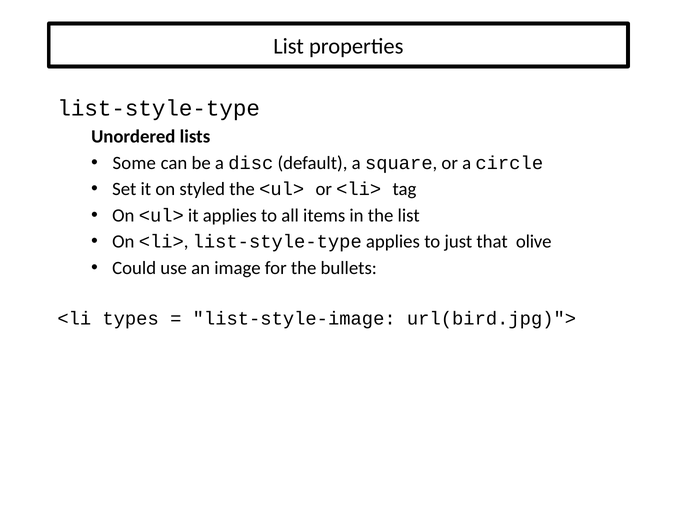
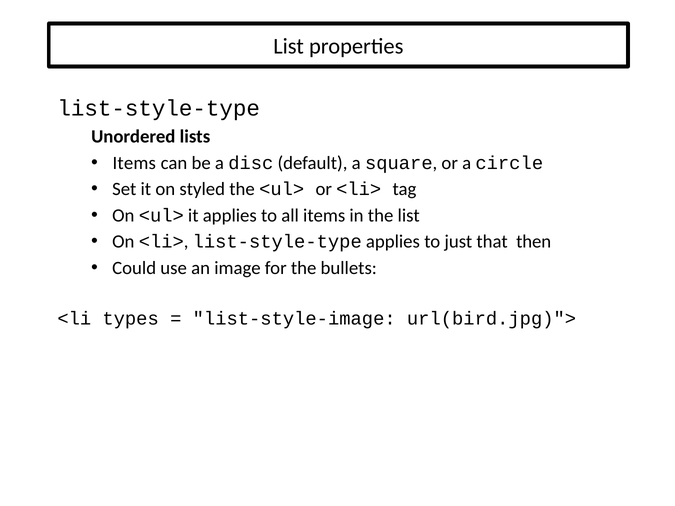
Some at (134, 163): Some -> Items
olive: olive -> then
